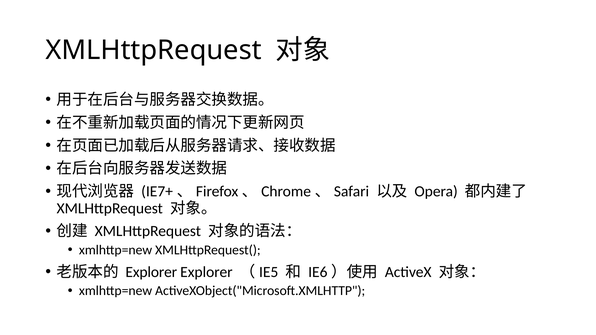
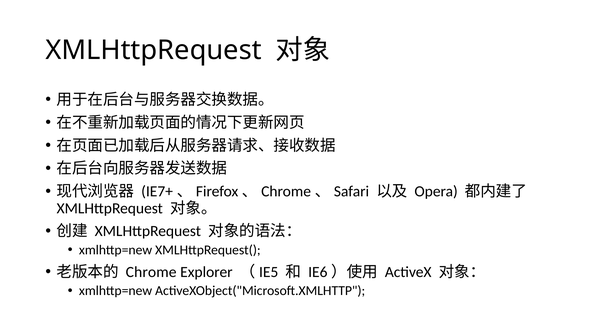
Explorer at (151, 272): Explorer -> Chrome
